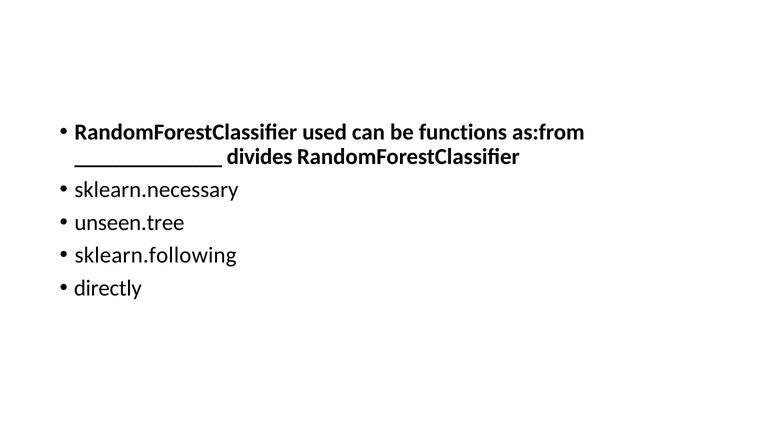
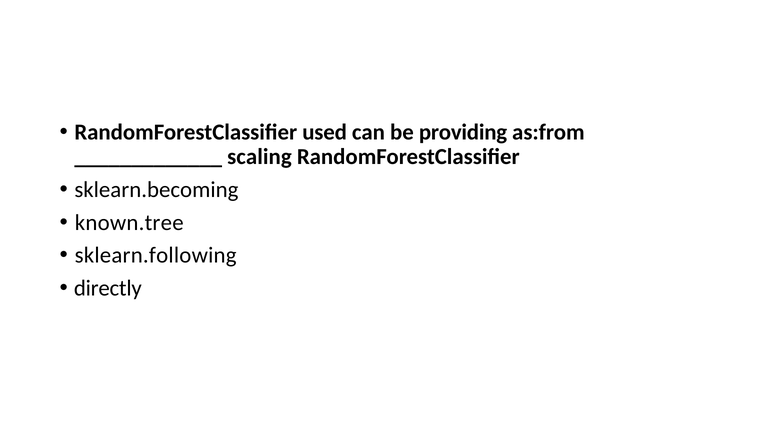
functions: functions -> providing
divides: divides -> scaling
sklearn.necessary: sklearn.necessary -> sklearn.becoming
unseen.tree: unseen.tree -> known.tree
